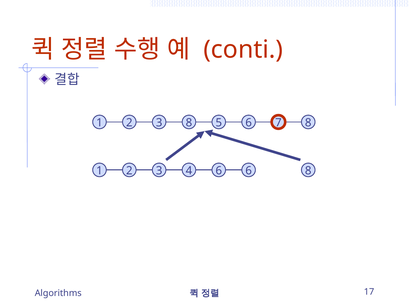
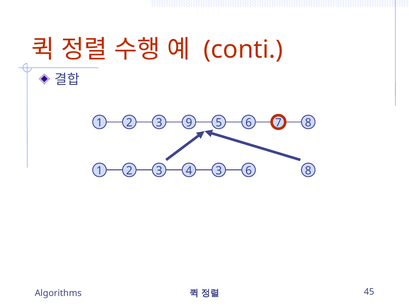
3 8: 8 -> 9
3 6: 6 -> 3
17: 17 -> 45
